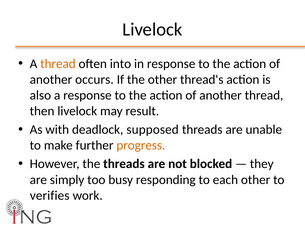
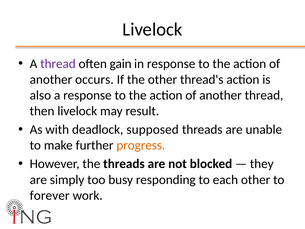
thread at (58, 64) colour: orange -> purple
into: into -> gain
verifies: verifies -> forever
